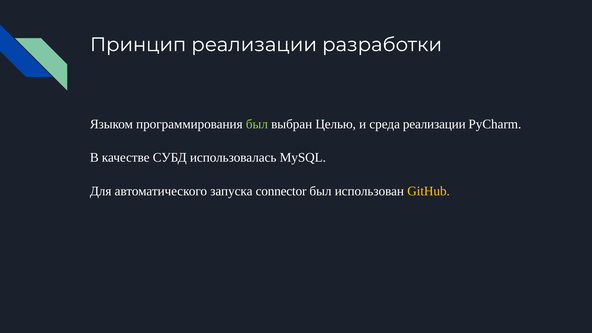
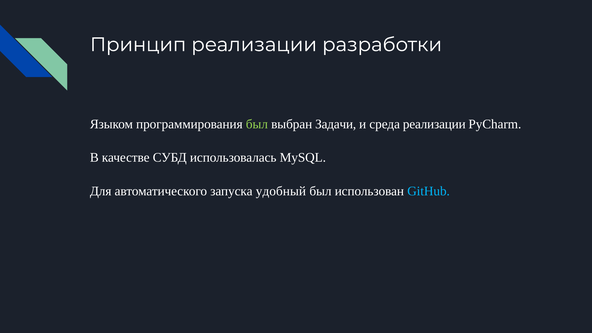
Целью: Целью -> Задачи
connector: connector -> удобный
GitHub colour: yellow -> light blue
